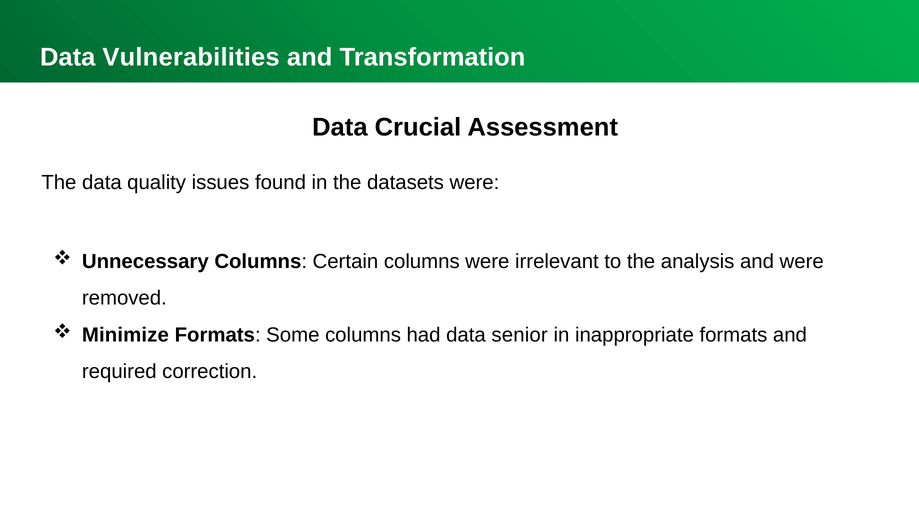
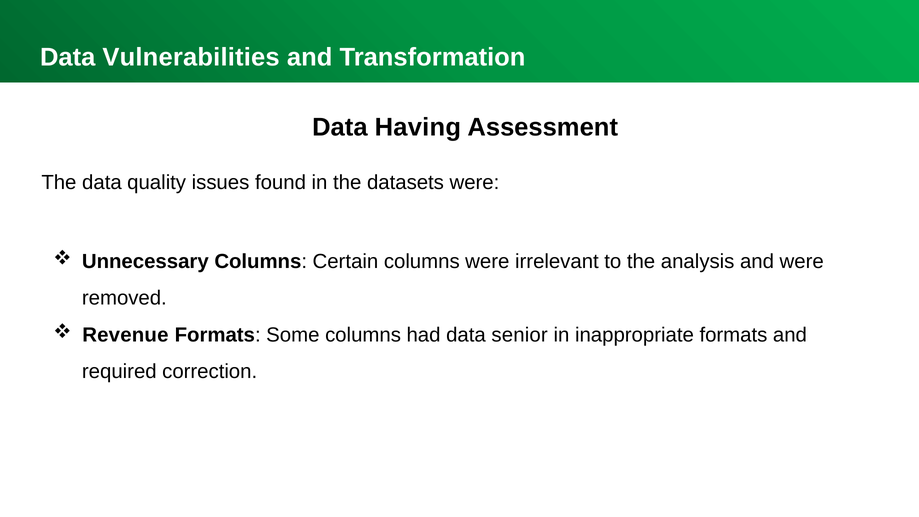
Crucial: Crucial -> Having
Minimize: Minimize -> Revenue
